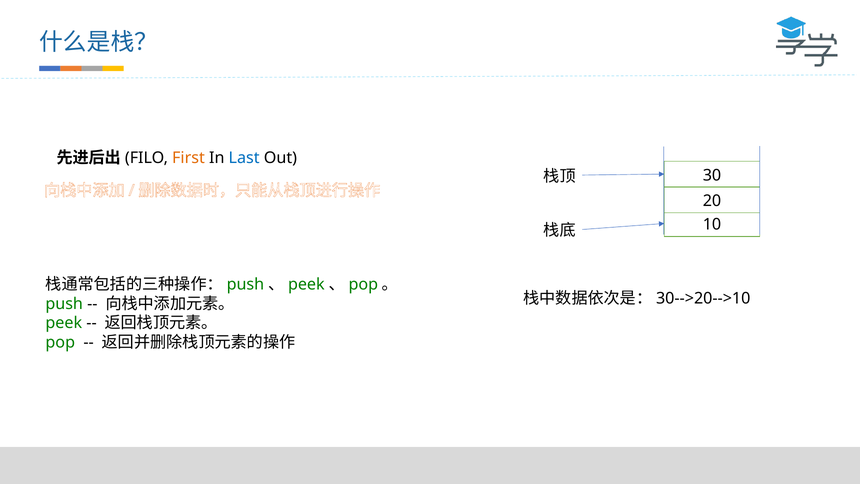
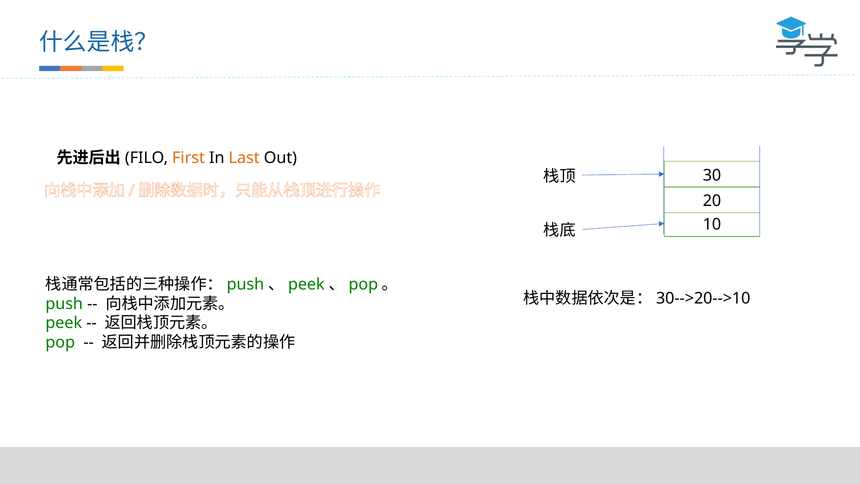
Last colour: blue -> orange
